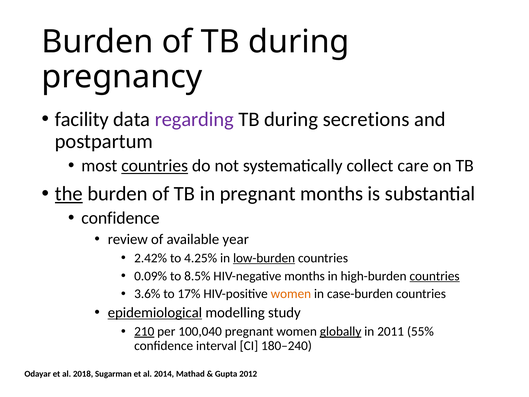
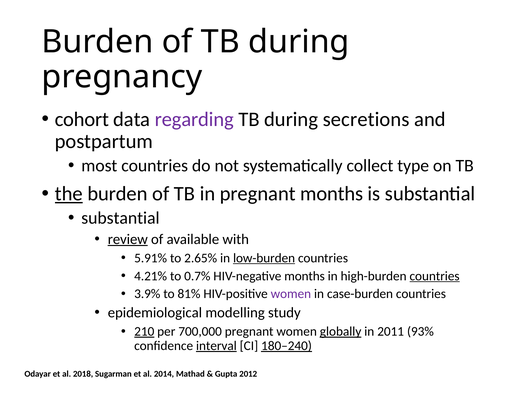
facility: facility -> cohort
countries at (155, 166) underline: present -> none
care: care -> type
confidence at (120, 218): confidence -> substantial
review underline: none -> present
year: year -> with
2.42%: 2.42% -> 5.91%
4.25%: 4.25% -> 2.65%
0.09%: 0.09% -> 4.21%
8.5%: 8.5% -> 0.7%
3.6%: 3.6% -> 3.9%
17%: 17% -> 81%
women at (291, 294) colour: orange -> purple
epidemiological underline: present -> none
100,040: 100,040 -> 700,000
55%: 55% -> 93%
interval underline: none -> present
180–240 underline: none -> present
